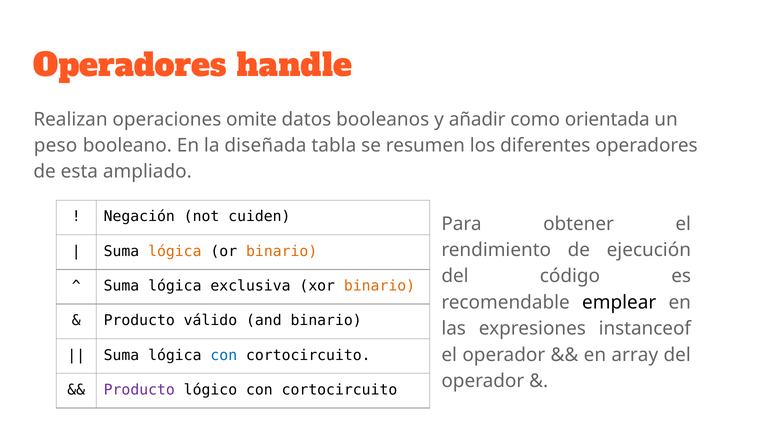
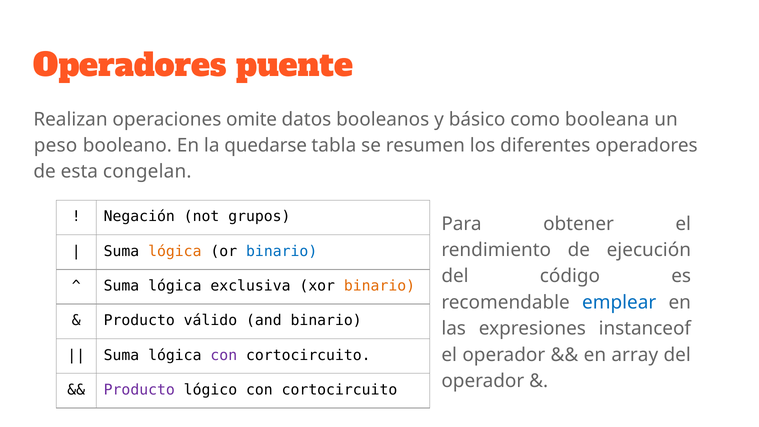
handle: handle -> puente
añadir: añadir -> básico
orientada: orientada -> booleana
diseñada: diseñada -> quedarse
ampliado: ampliado -> congelan
cuiden: cuiden -> grupos
binario at (282, 251) colour: orange -> blue
emplear colour: black -> blue
con at (224, 355) colour: blue -> purple
